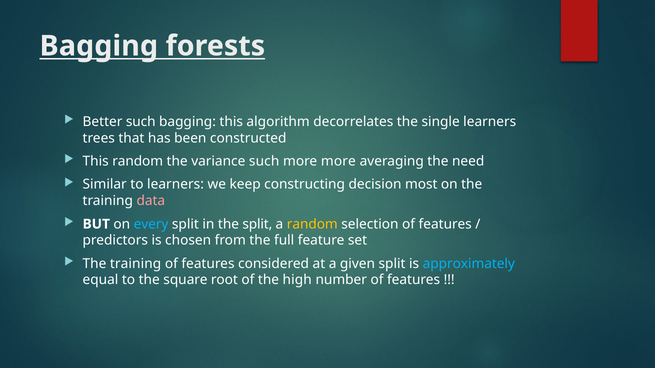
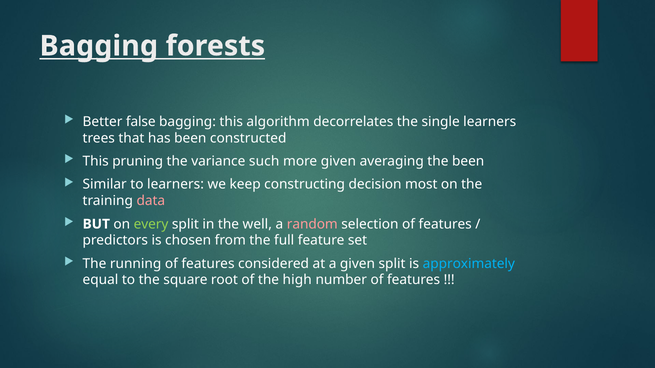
Better such: such -> false
This random: random -> pruning
more more: more -> given
the need: need -> been
every colour: light blue -> light green
the split: split -> well
random at (312, 224) colour: yellow -> pink
training at (136, 264): training -> running
